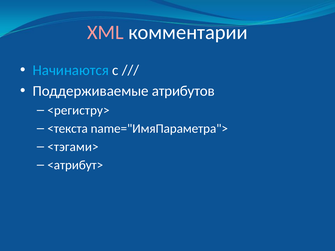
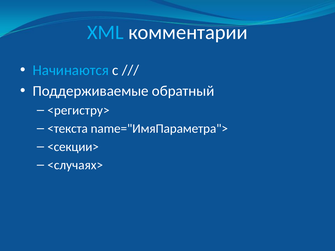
XML colour: pink -> light blue
атрибутов: атрибутов -> обратный
<тэгами>: <тэгами> -> <секции>
<атрибут>: <атрибут> -> <случаях>
